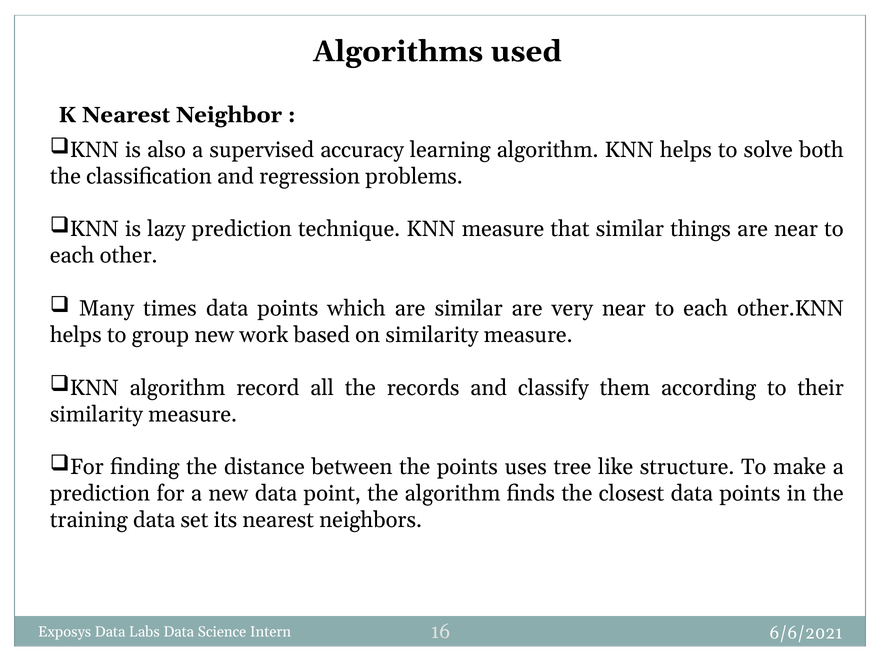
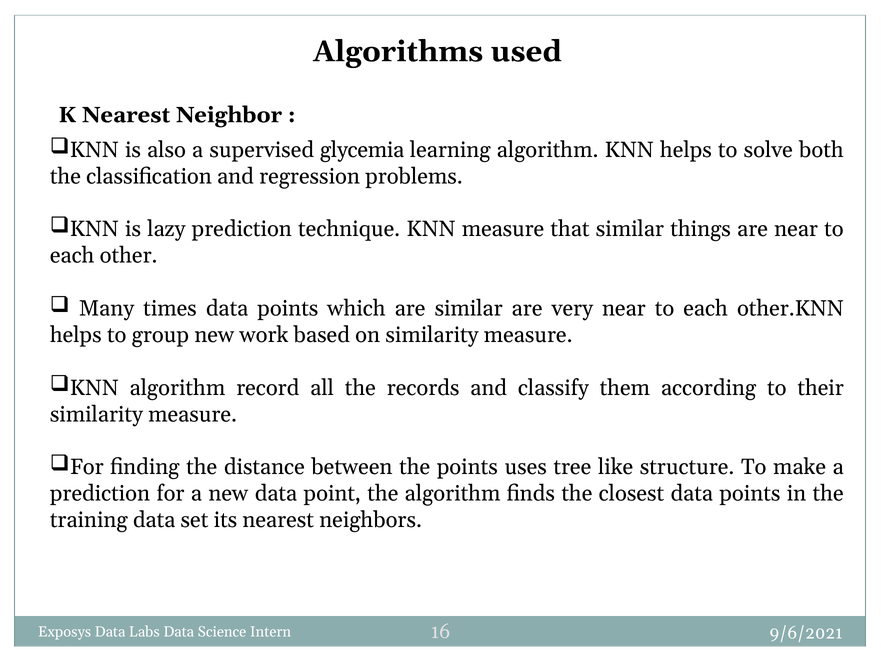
accuracy: accuracy -> glycemia
6/6/2021: 6/6/2021 -> 9/6/2021
